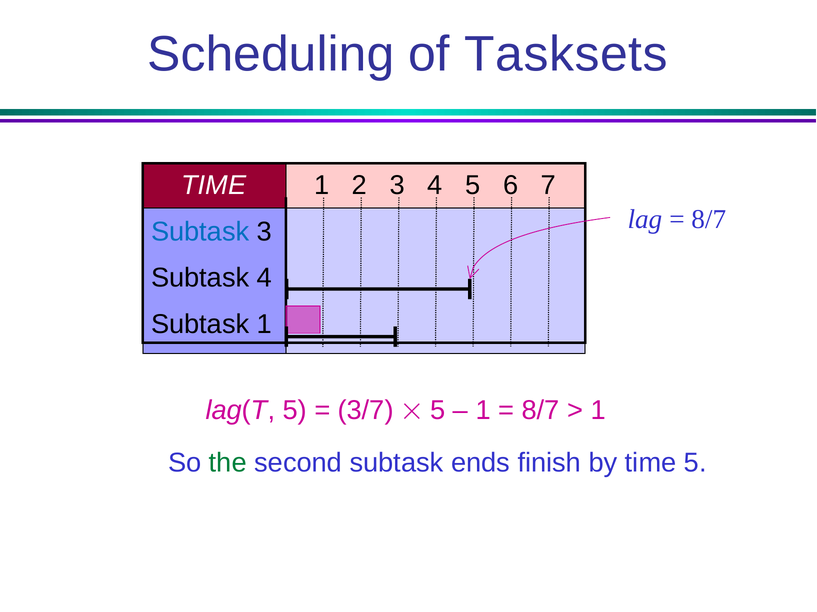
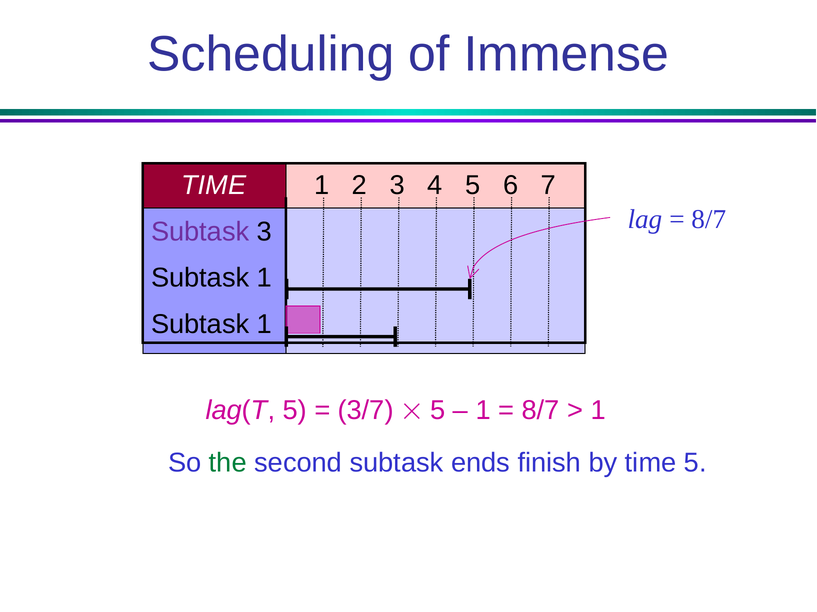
Tasksets: Tasksets -> Immense
Subtask at (200, 232) colour: blue -> purple
4 at (265, 278): 4 -> 1
